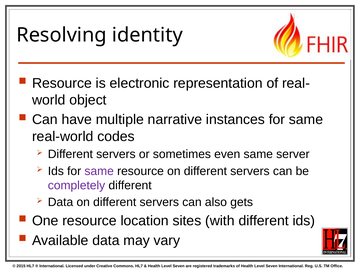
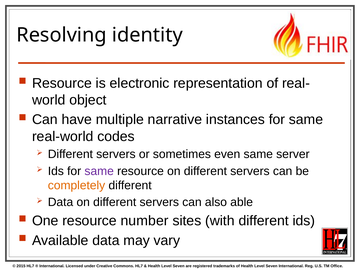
completely colour: purple -> orange
gets: gets -> able
location: location -> number
